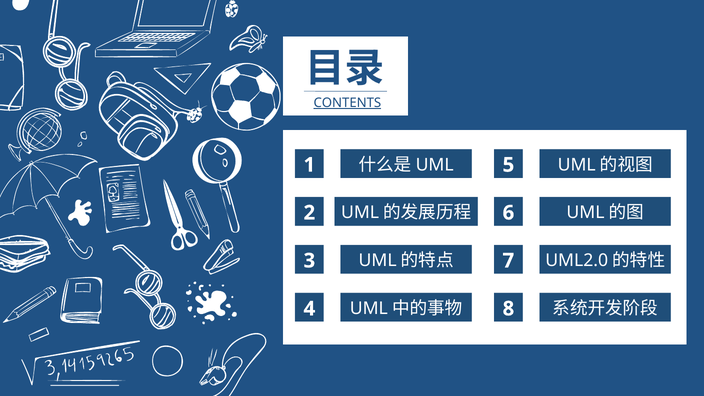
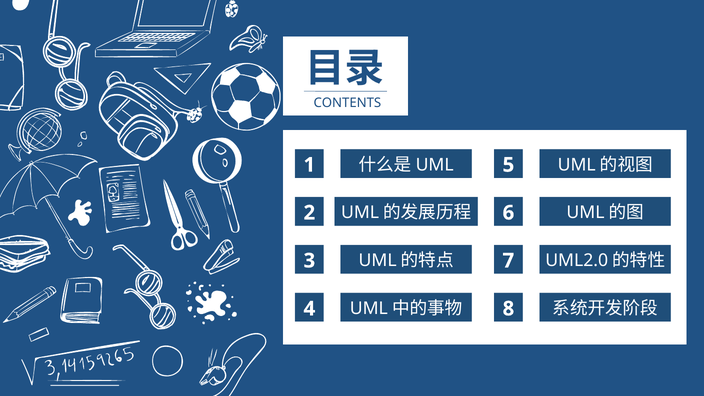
CONTENTS underline: present -> none
